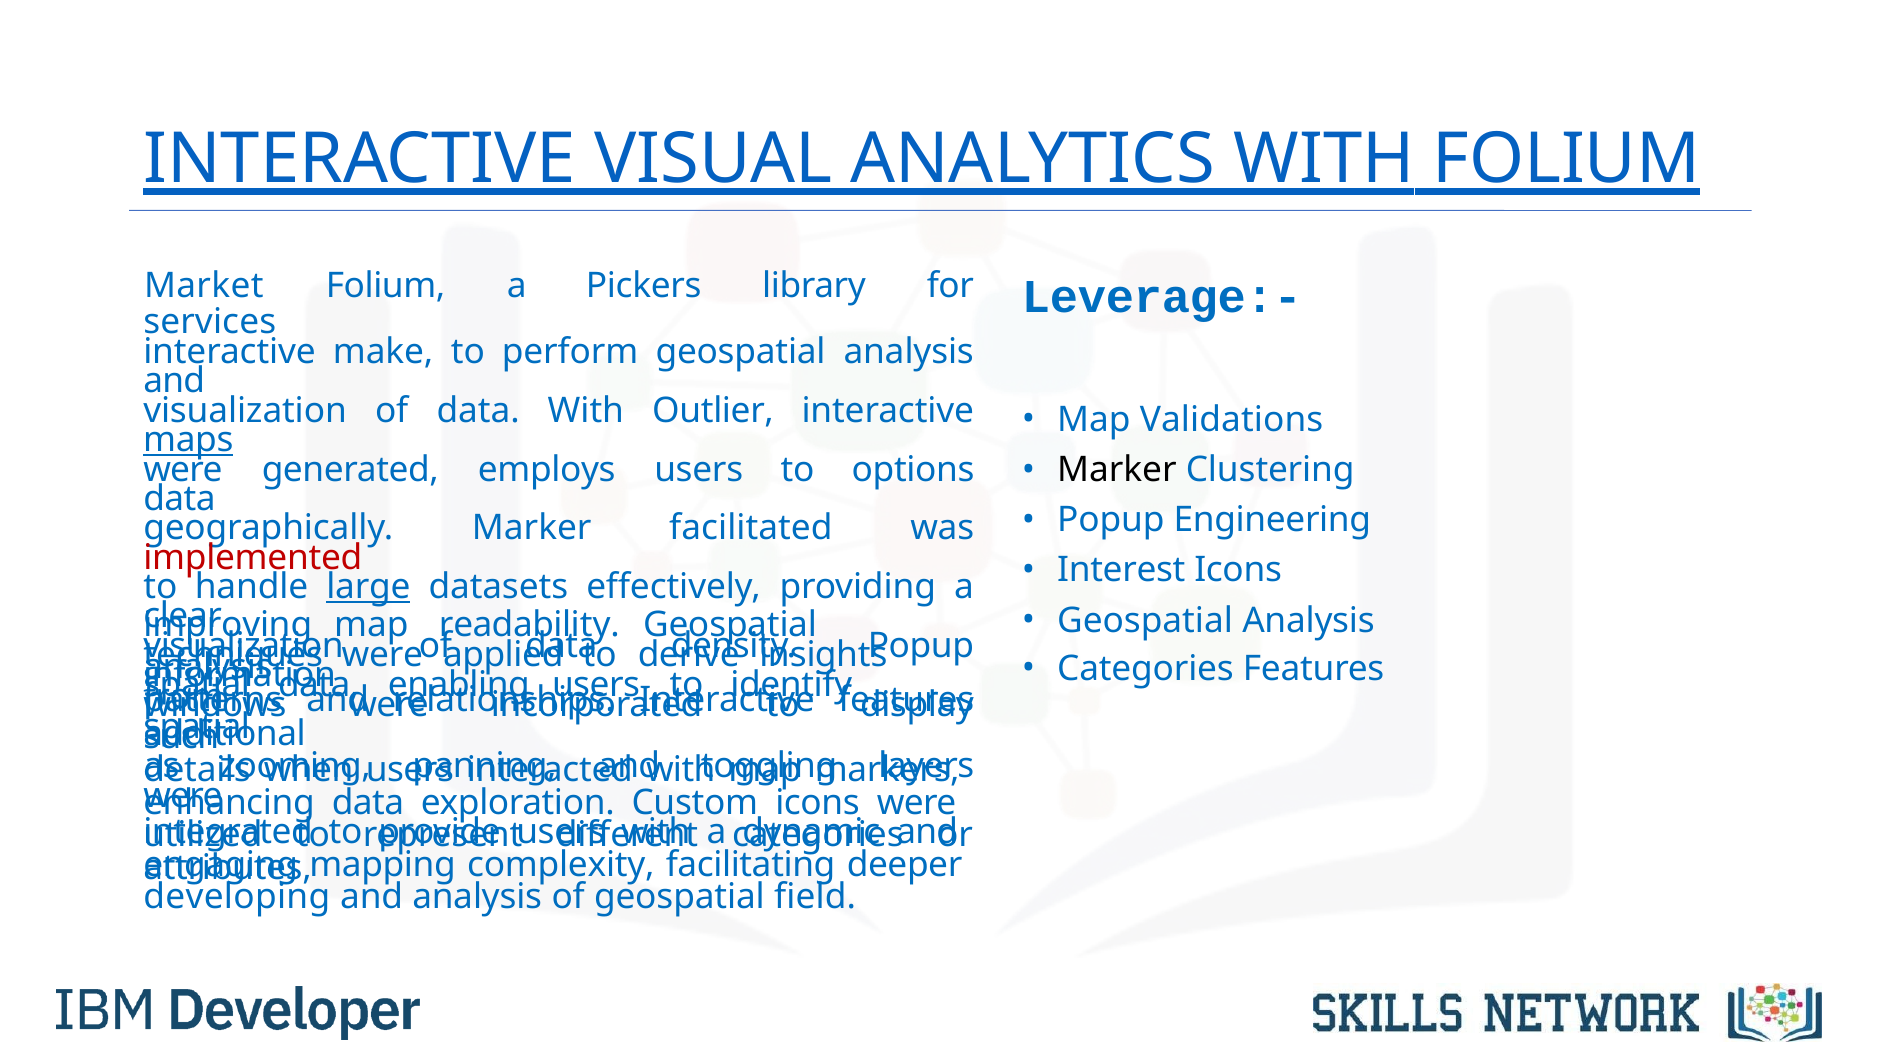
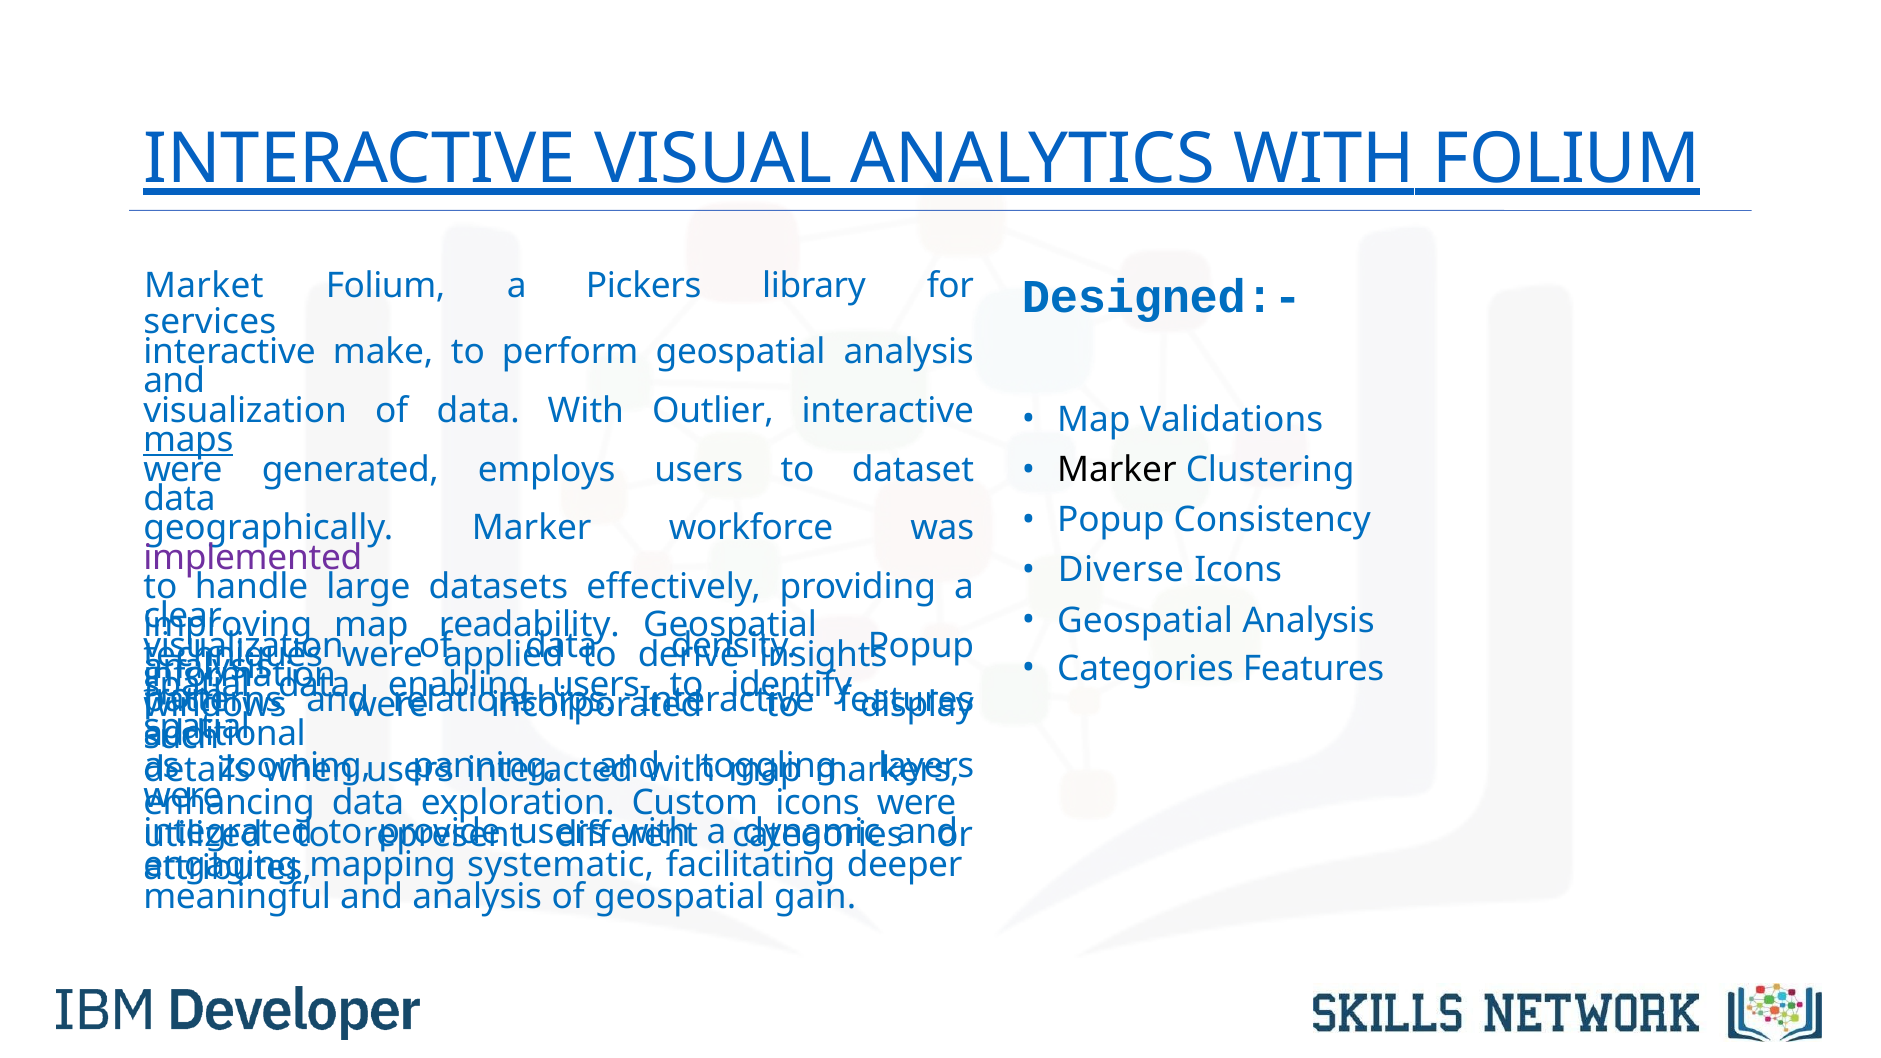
Leverage:-: Leverage:- -> Designed:-
options: options -> dataset
Engineering: Engineering -> Consistency
facilitated: facilitated -> workforce
implemented colour: red -> purple
Interest: Interest -> Diverse
large underline: present -> none
complexity: complexity -> systematic
developing: developing -> meaningful
field: field -> gain
